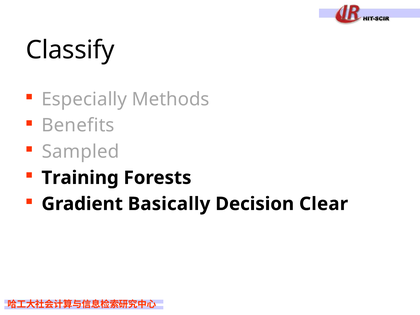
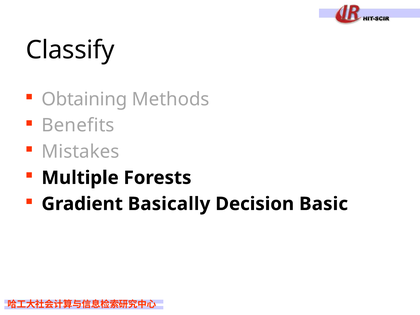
Especially: Especially -> Obtaining
Sampled: Sampled -> Mistakes
Training: Training -> Multiple
Clear: Clear -> Basic
